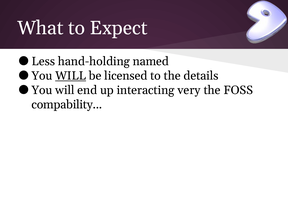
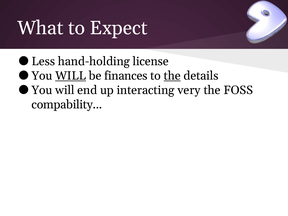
named: named -> license
licensed: licensed -> finances
the at (172, 76) underline: none -> present
